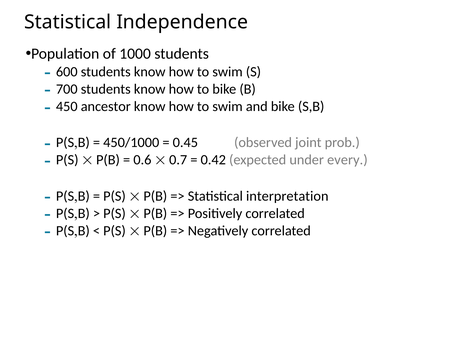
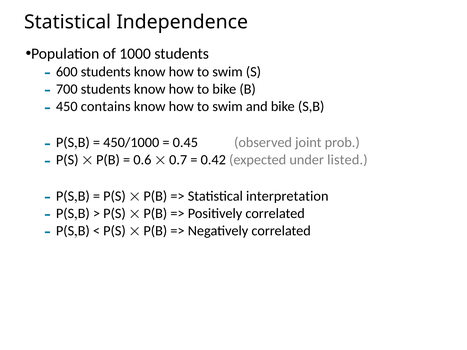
ancestor: ancestor -> contains
every: every -> listed
